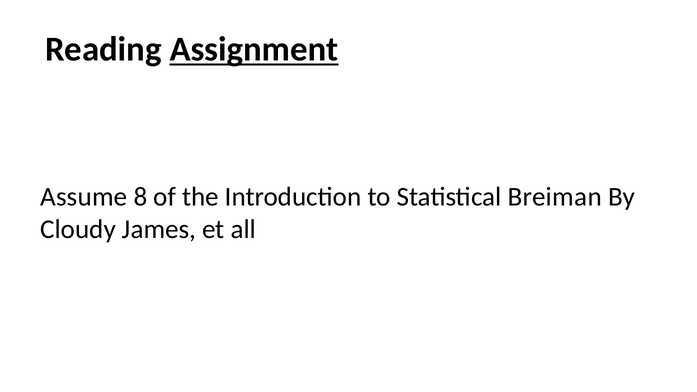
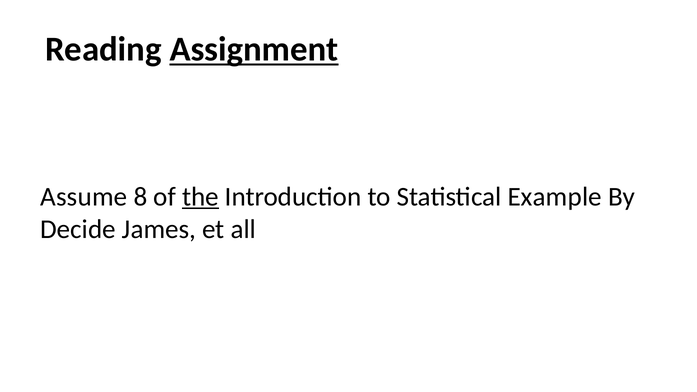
the underline: none -> present
Breiman: Breiman -> Example
Cloudy: Cloudy -> Decide
